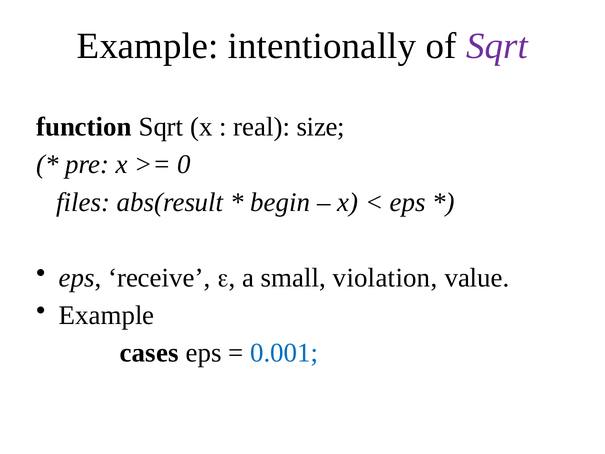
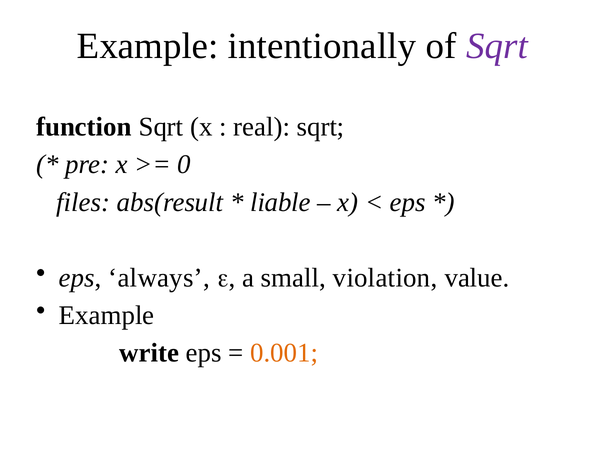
real size: size -> sqrt
begin: begin -> liable
receive: receive -> always
cases: cases -> write
0.001 colour: blue -> orange
